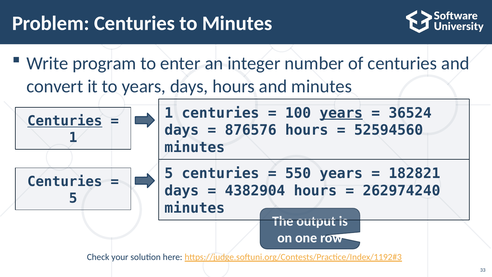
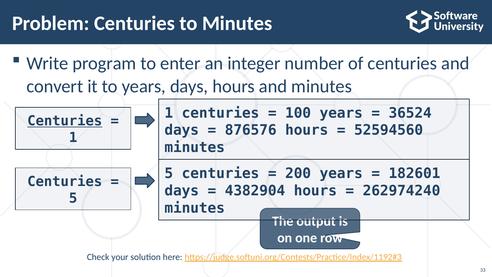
years at (341, 113) underline: present -> none
550: 550 -> 200
182821: 182821 -> 182601
